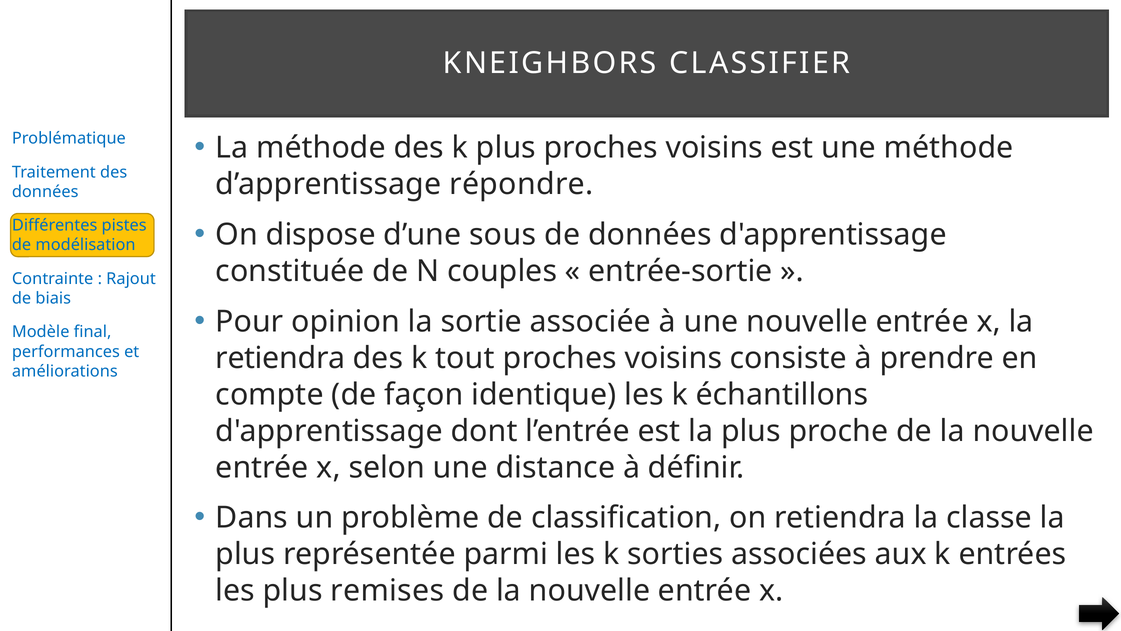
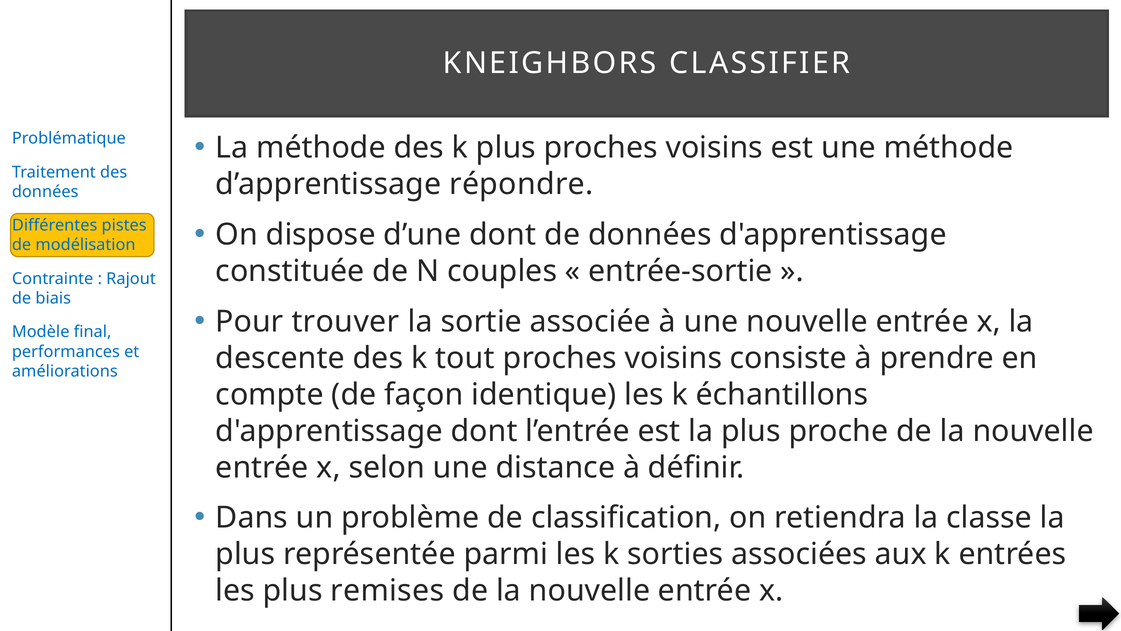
d’une sous: sous -> dont
opinion: opinion -> trouver
retiendra at (280, 358): retiendra -> descente
